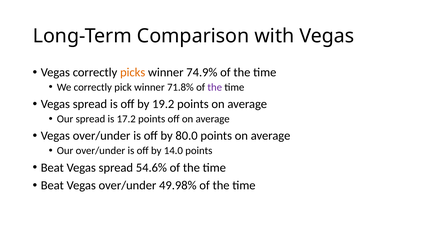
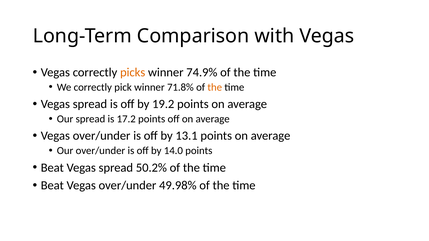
the at (215, 87) colour: purple -> orange
80.0: 80.0 -> 13.1
54.6%: 54.6% -> 50.2%
